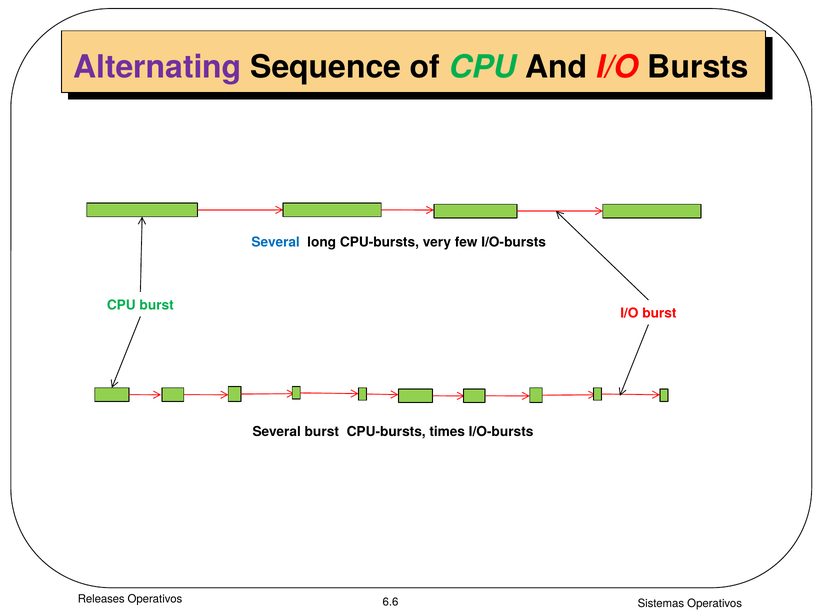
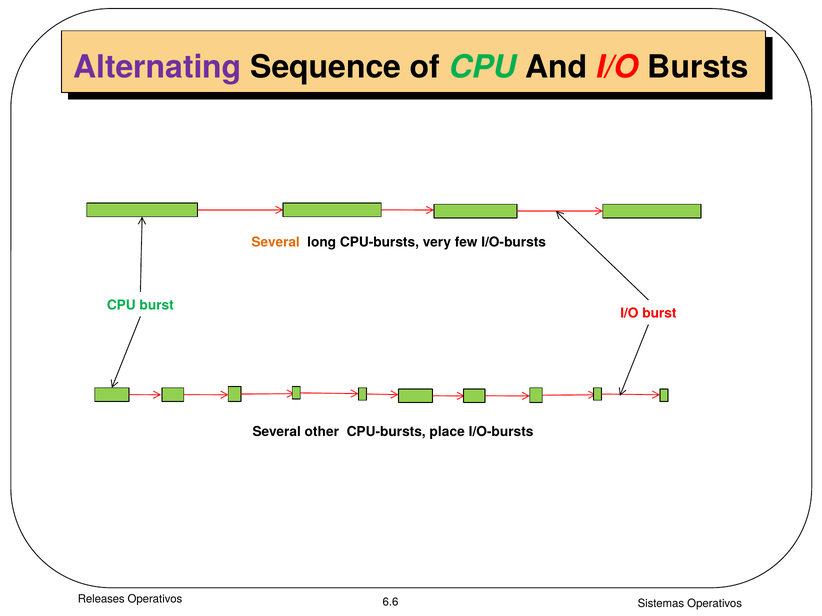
Several at (276, 243) colour: blue -> orange
Several burst: burst -> other
times: times -> place
